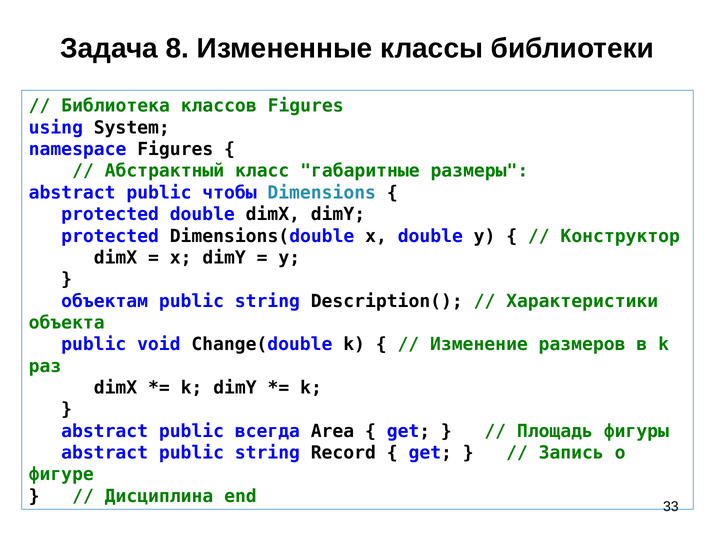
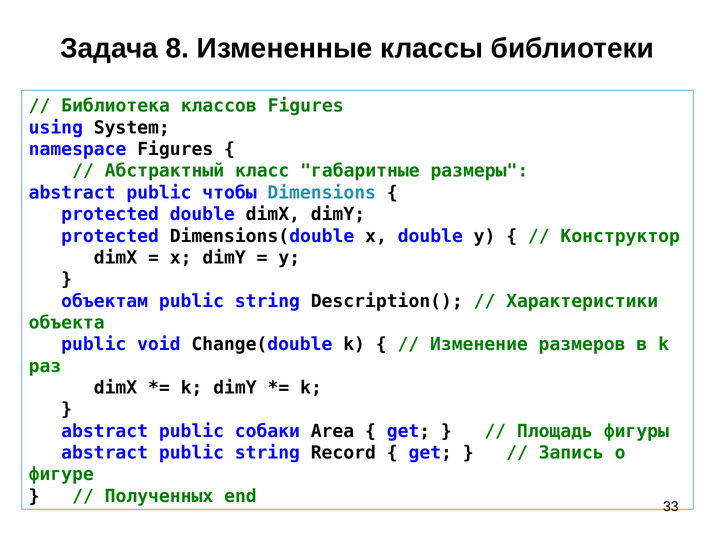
всегда: всегда -> собаки
Дисциплина: Дисциплина -> Полученных
